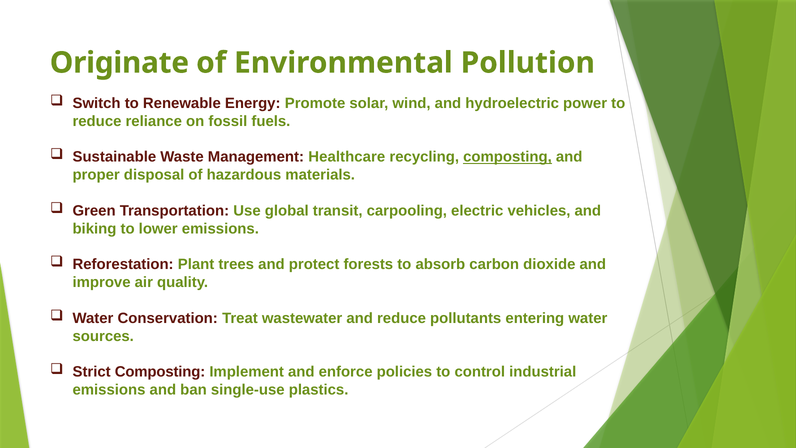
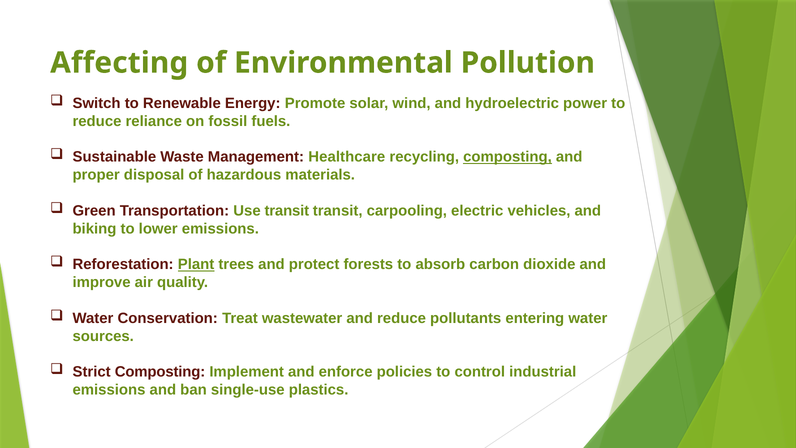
Originate: Originate -> Affecting
Use global: global -> transit
Plant underline: none -> present
